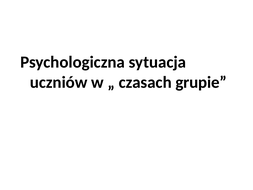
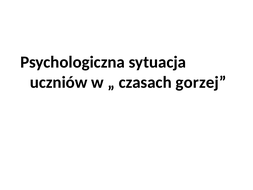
grupie: grupie -> gorzej
